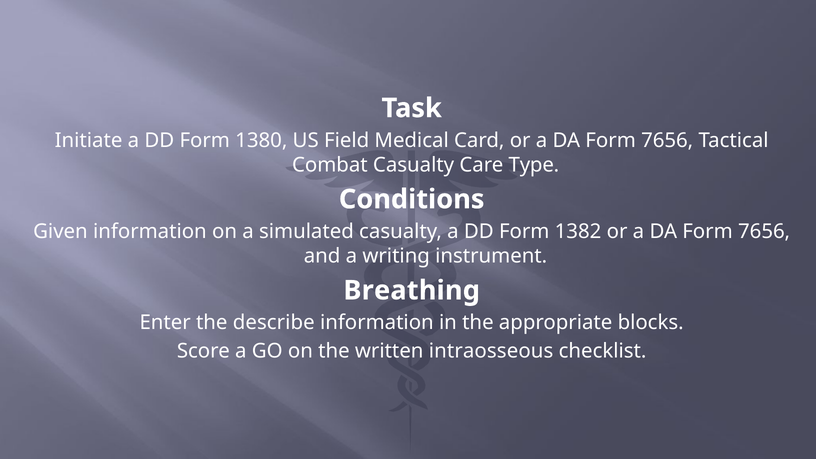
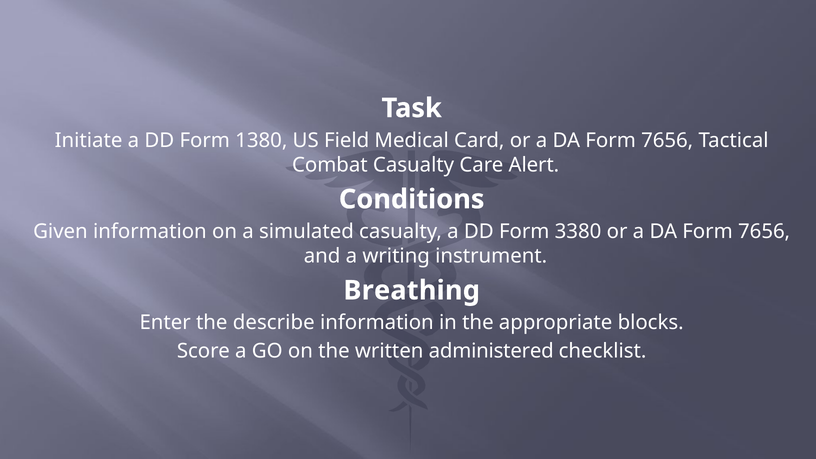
Type: Type -> Alert
1382: 1382 -> 3380
intraosseous: intraosseous -> administered
